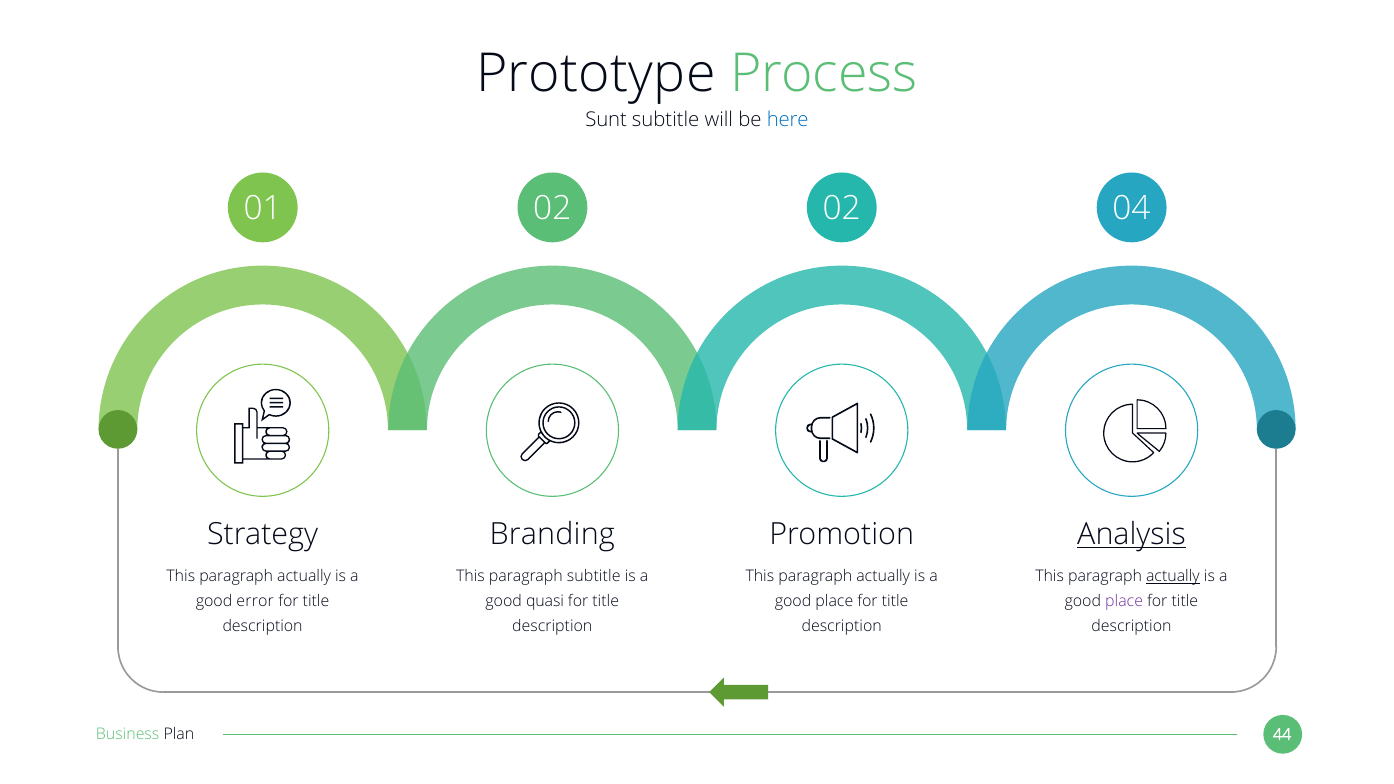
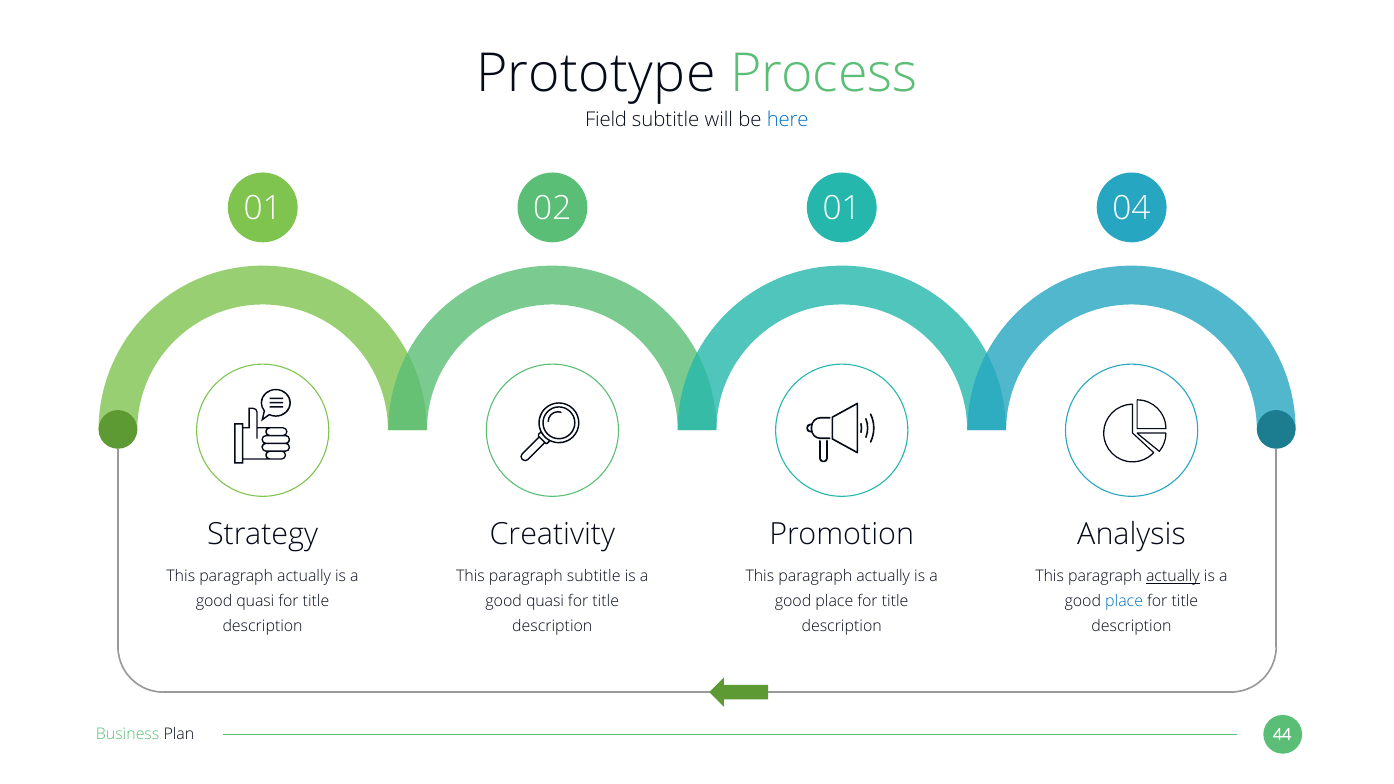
Sunt: Sunt -> Field
02 02: 02 -> 01
Branding: Branding -> Creativity
Analysis underline: present -> none
error at (255, 602): error -> quasi
place at (1124, 602) colour: purple -> blue
